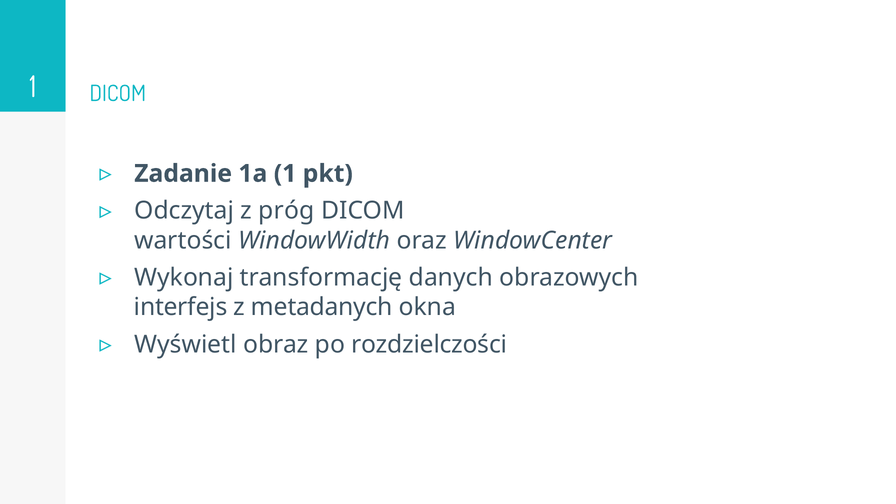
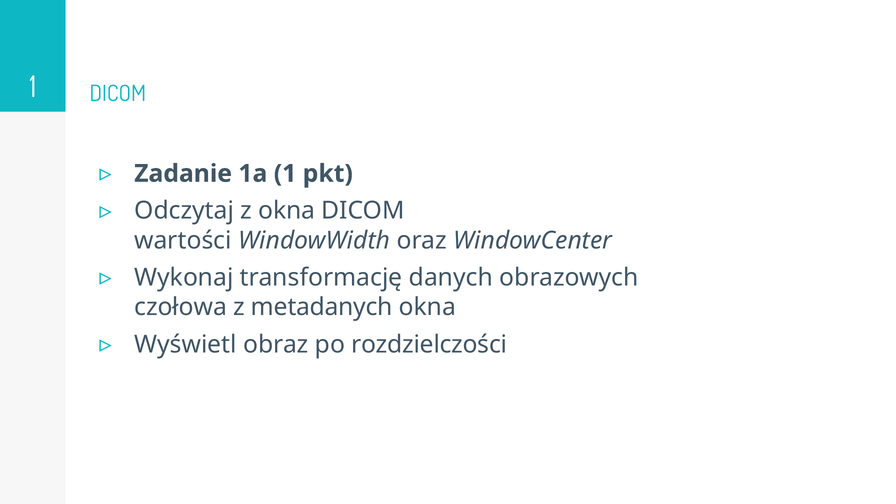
z próg: próg -> okna
interfejs: interfejs -> czołowa
